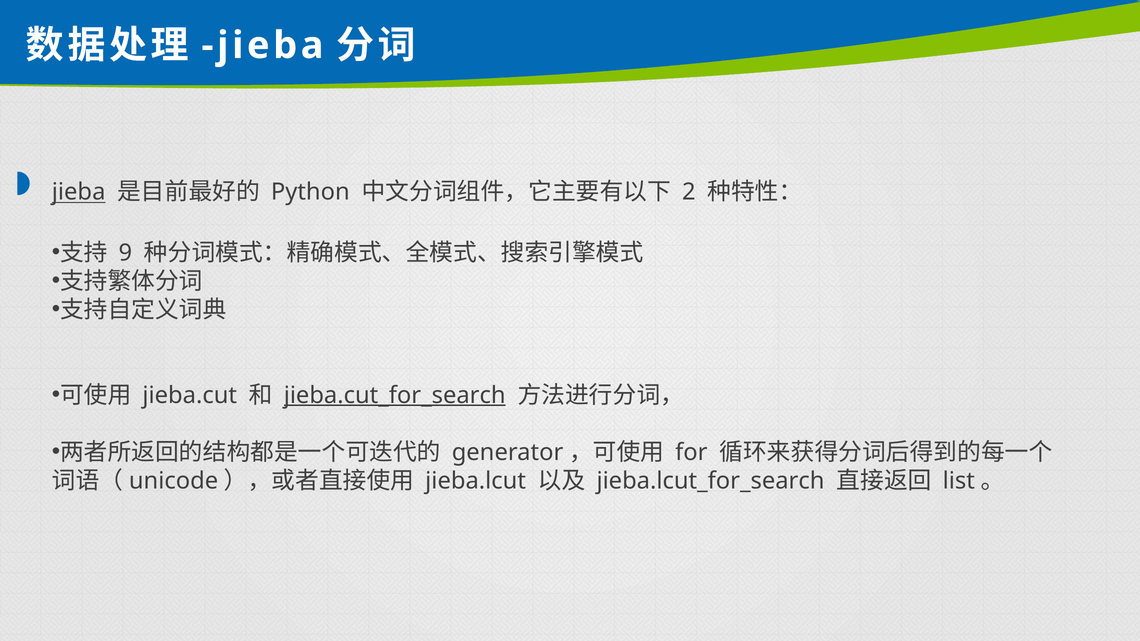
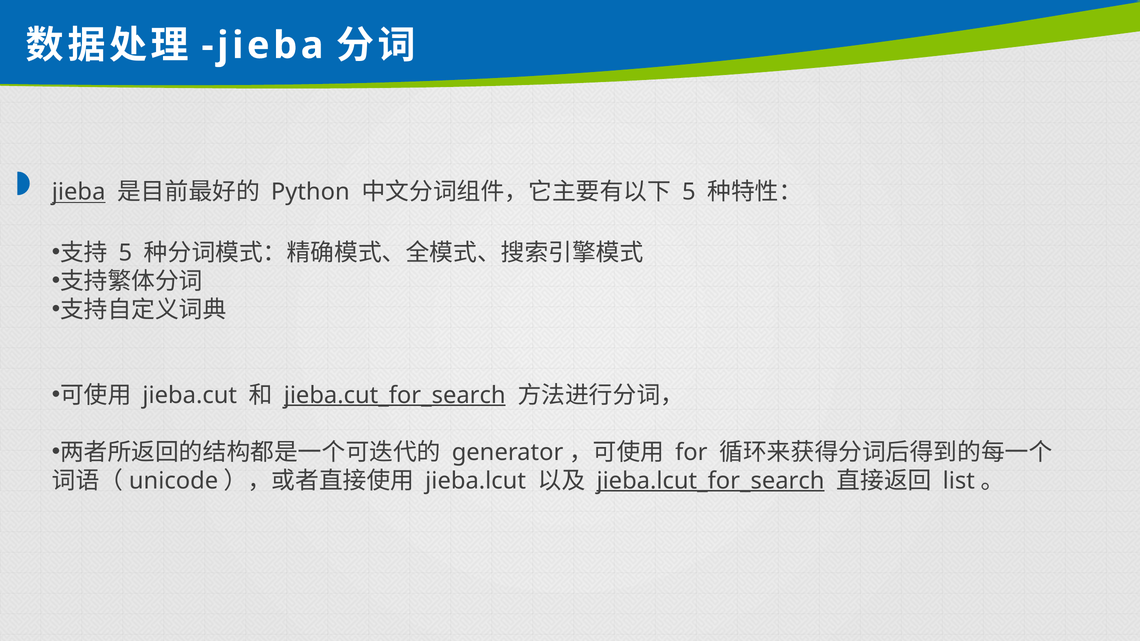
2 at (689, 192): 2 -> 5
9 at (125, 253): 9 -> 5
jieba.lcut_for_search underline: none -> present
